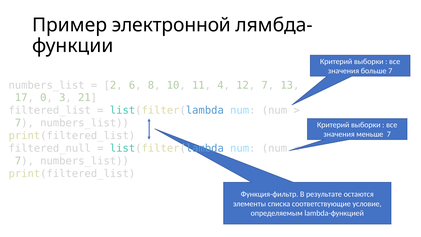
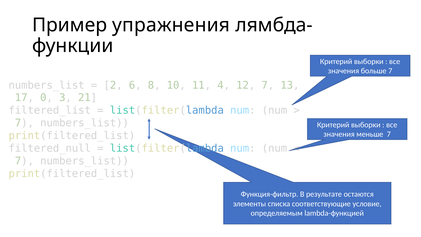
электронной: электронной -> упражнения
